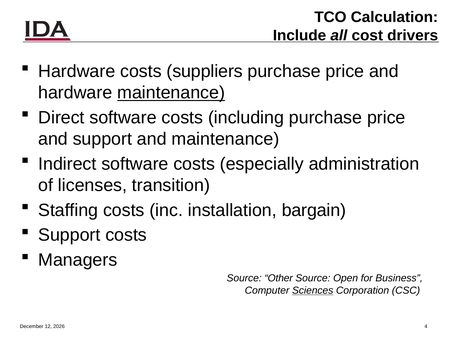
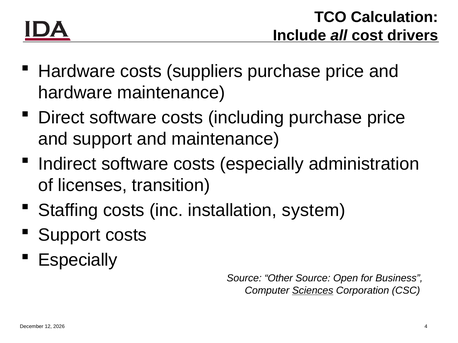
maintenance at (171, 93) underline: present -> none
bargain: bargain -> system
Managers at (78, 260): Managers -> Especially
